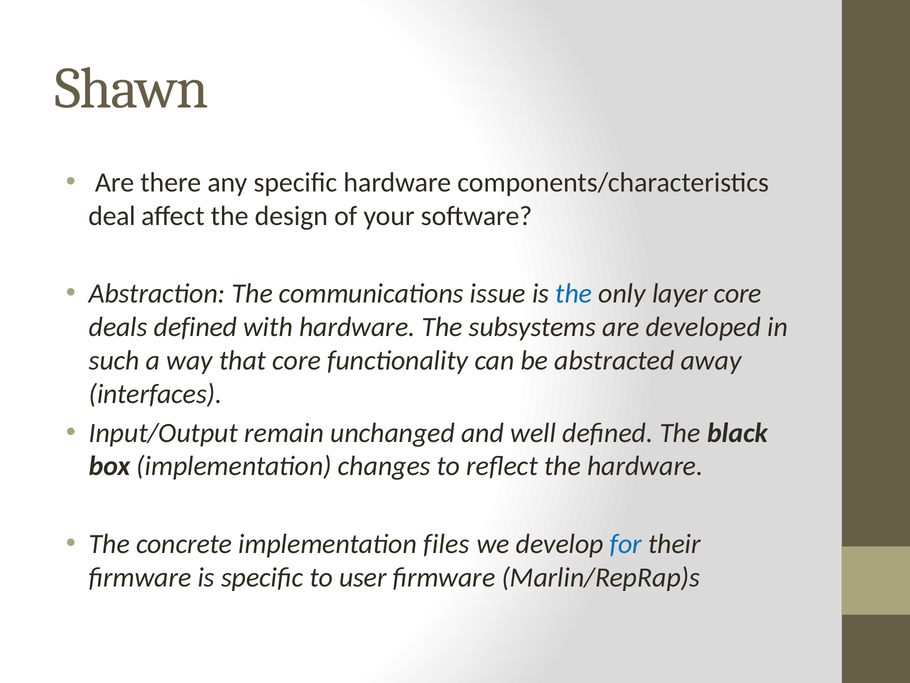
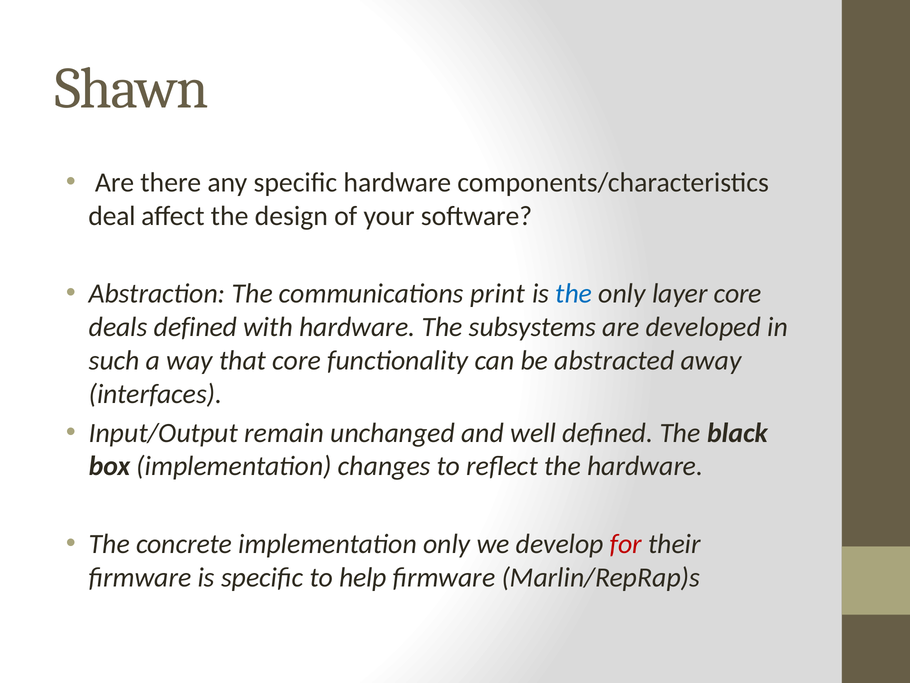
issue: issue -> print
implementation files: files -> only
for colour: blue -> red
user: user -> help
